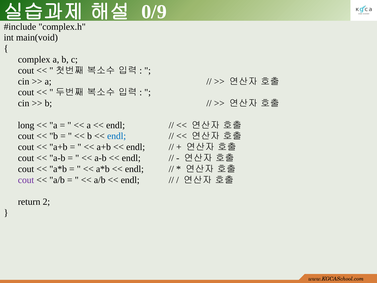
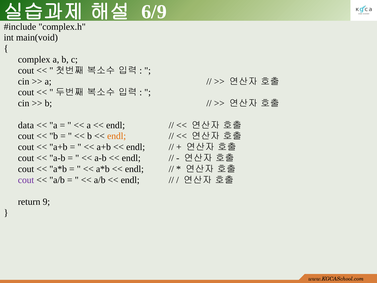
0/9: 0/9 -> 6/9
long: long -> data
endl at (117, 136) colour: blue -> orange
2: 2 -> 9
